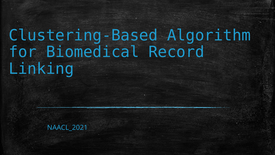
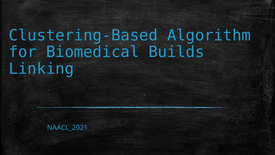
Record: Record -> Builds
